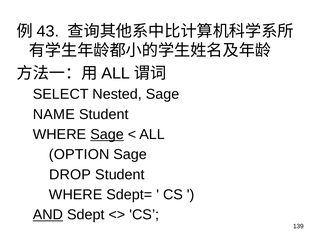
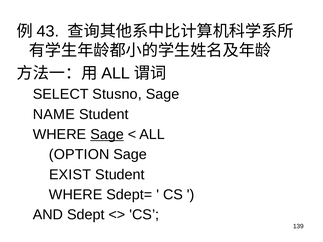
Nested: Nested -> Stusno
DROP: DROP -> EXIST
AND underline: present -> none
